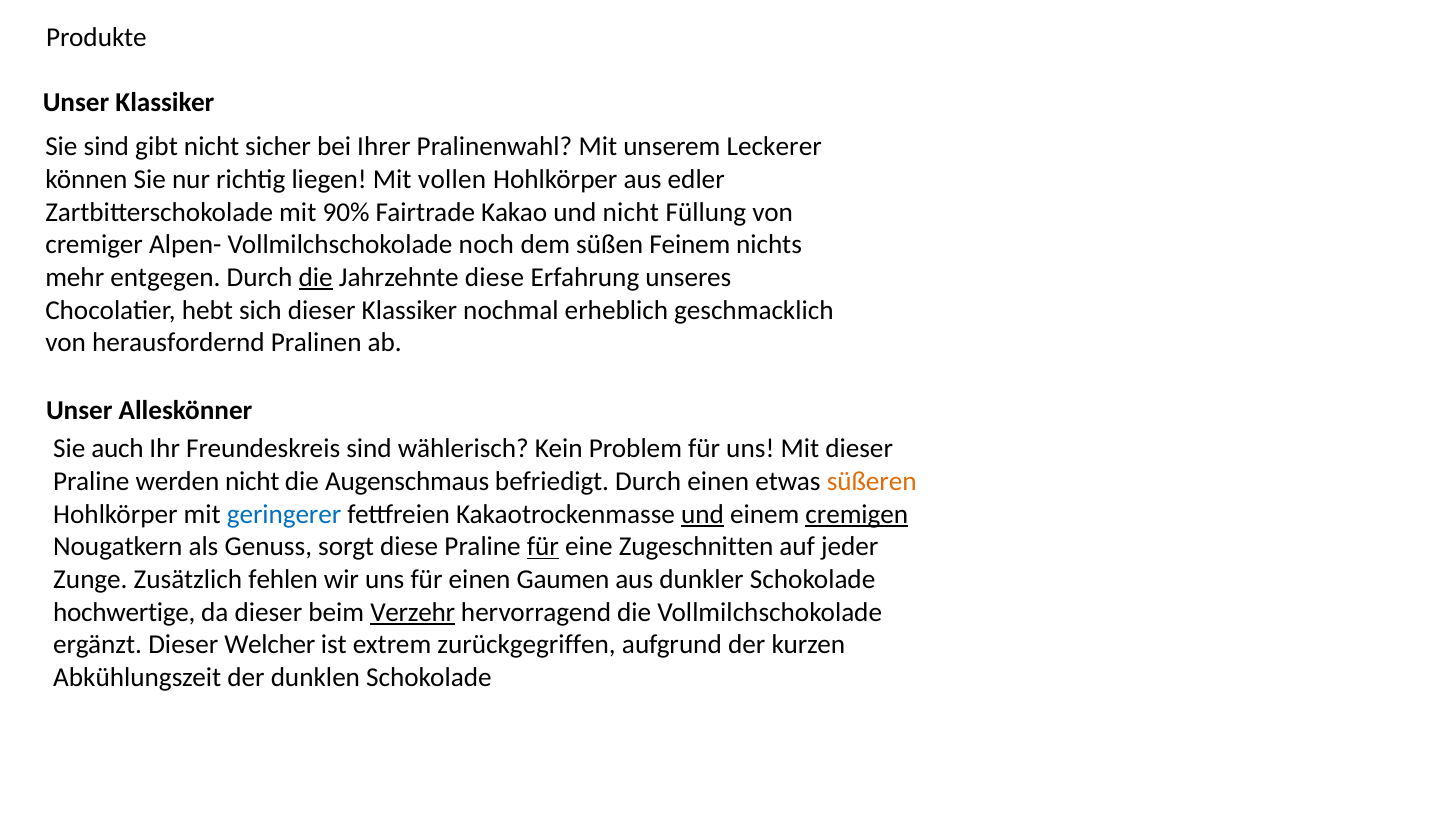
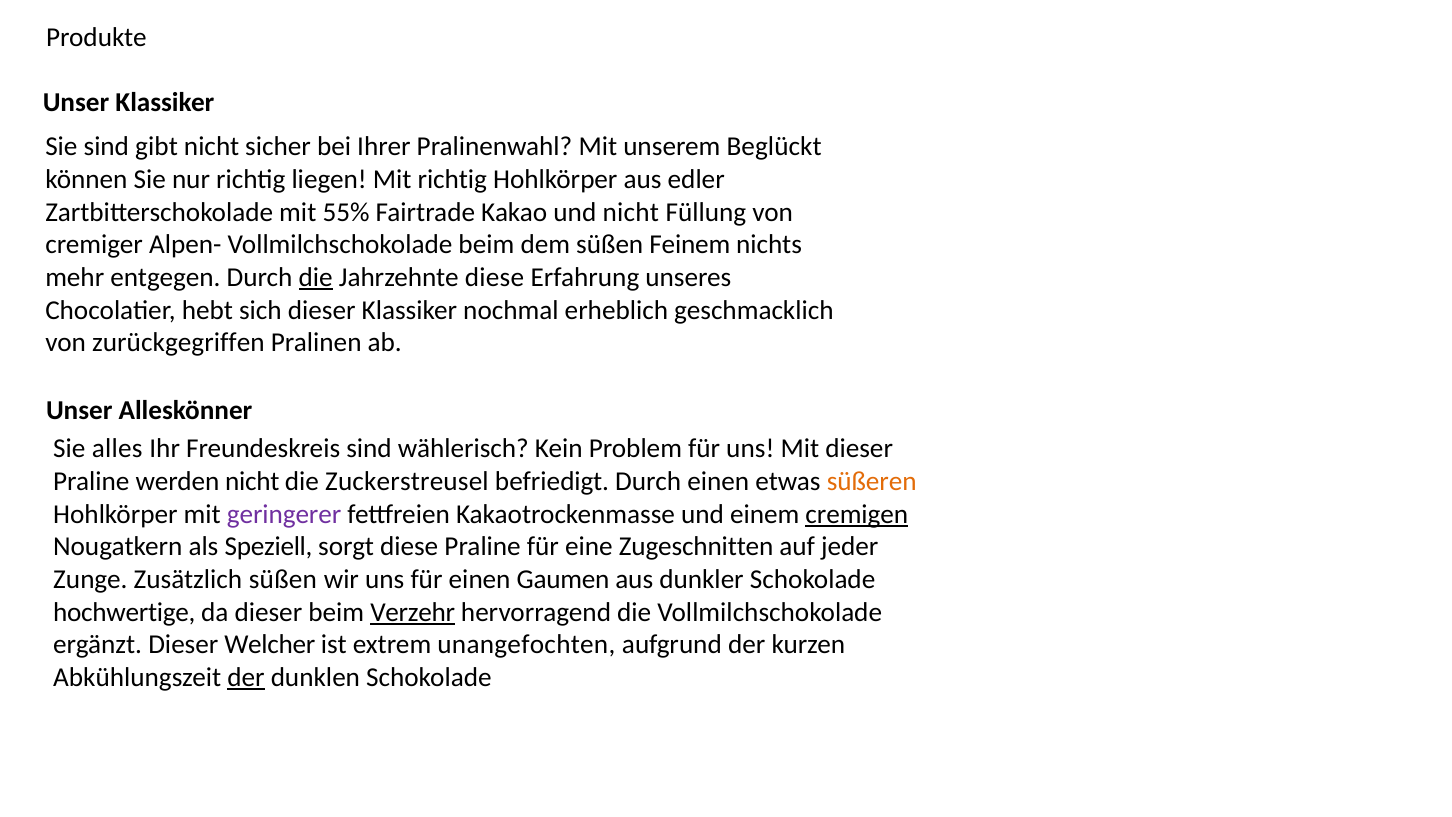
Leckerer: Leckerer -> Beglückt
Mit vollen: vollen -> richtig
90%: 90% -> 55%
Vollmilchschokolade noch: noch -> beim
herausfordernd: herausfordernd -> zurückgegriffen
auch: auch -> alles
Augenschmaus: Augenschmaus -> Zuckerstreusel
geringerer colour: blue -> purple
und at (703, 514) underline: present -> none
Genuss: Genuss -> Speziell
für at (543, 547) underline: present -> none
Zusätzlich fehlen: fehlen -> süßen
zurückgegriffen: zurückgegriffen -> unangefochten
der at (246, 677) underline: none -> present
